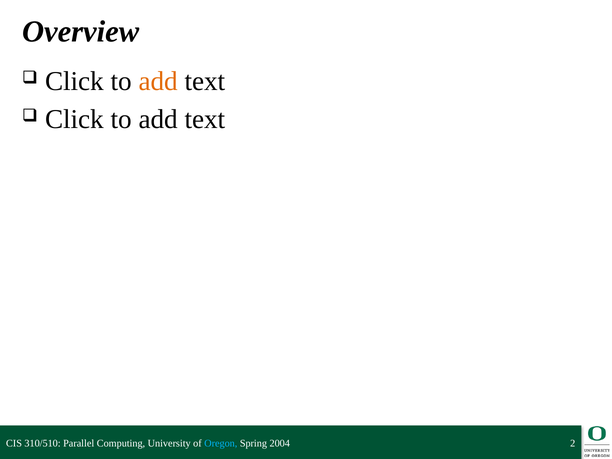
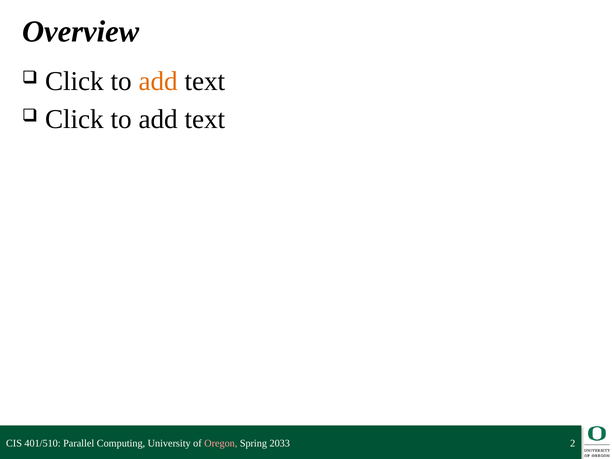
310/510: 310/510 -> 401/510
Oregon colour: light blue -> pink
2004: 2004 -> 2033
